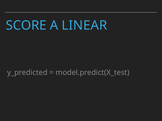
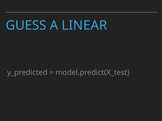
SCORE: SCORE -> GUESS
